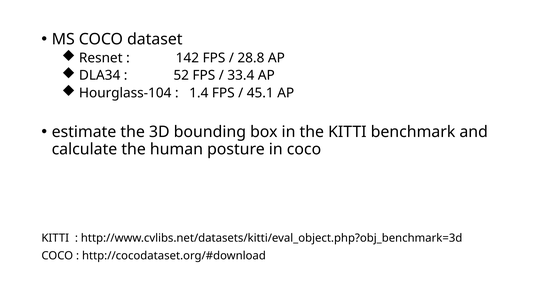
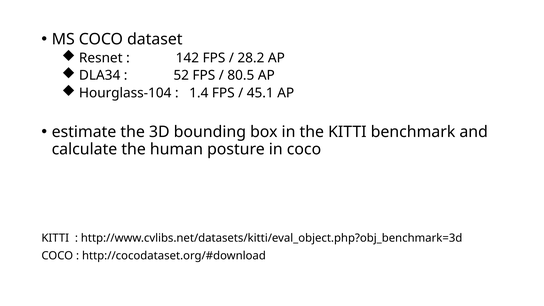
28.8: 28.8 -> 28.2
33.4: 33.4 -> 80.5
